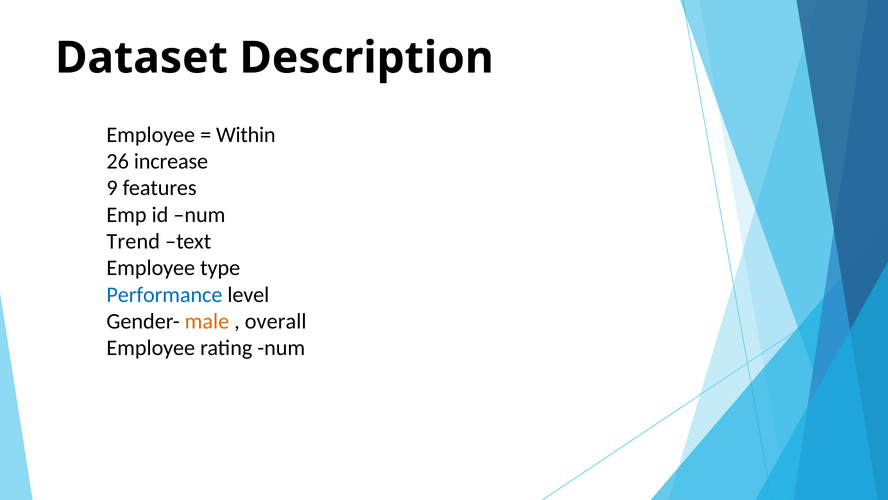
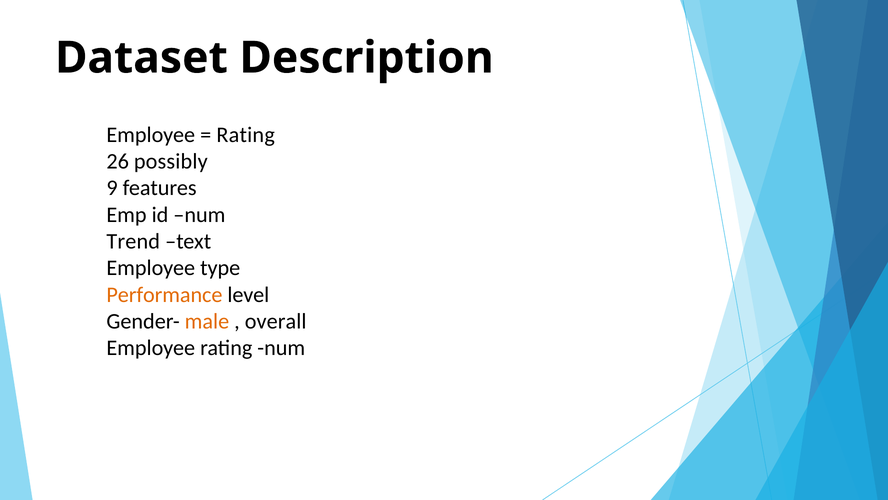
Within at (246, 135): Within -> Rating
increase: increase -> possibly
Performance colour: blue -> orange
